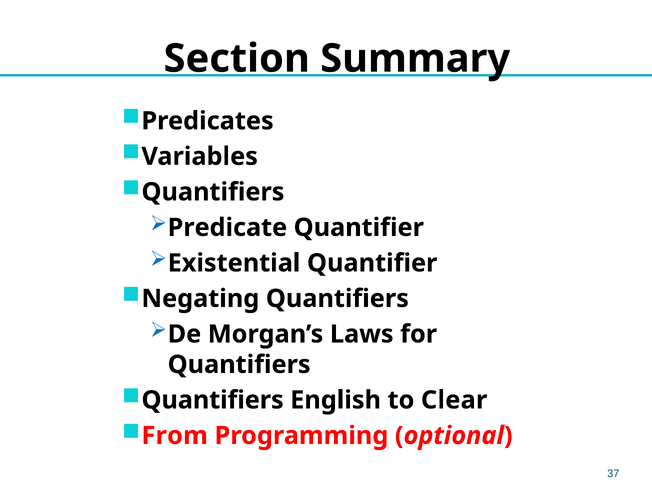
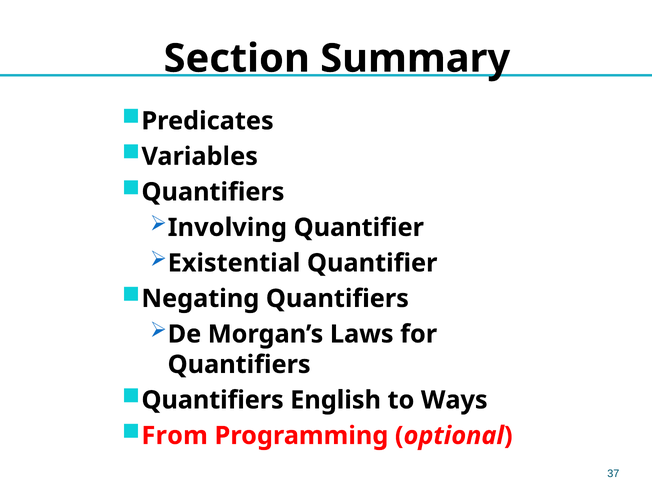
Predicate: Predicate -> Involving
Clear: Clear -> Ways
